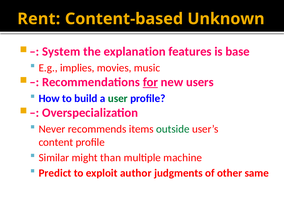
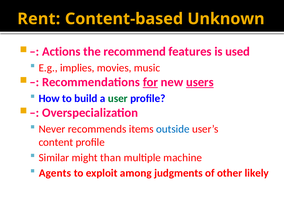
System: System -> Actions
explanation: explanation -> recommend
base: base -> used
users underline: none -> present
outside colour: green -> blue
Predict: Predict -> Agents
author: author -> among
same: same -> likely
